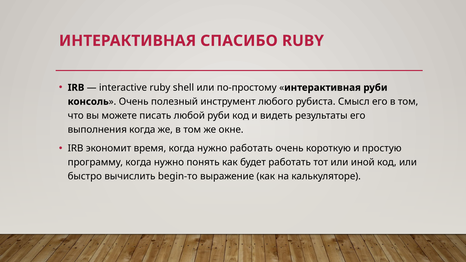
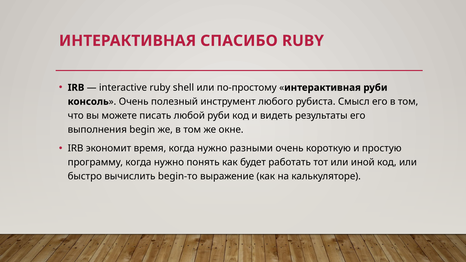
выполнения когда: когда -> begin
нужно работать: работать -> разными
